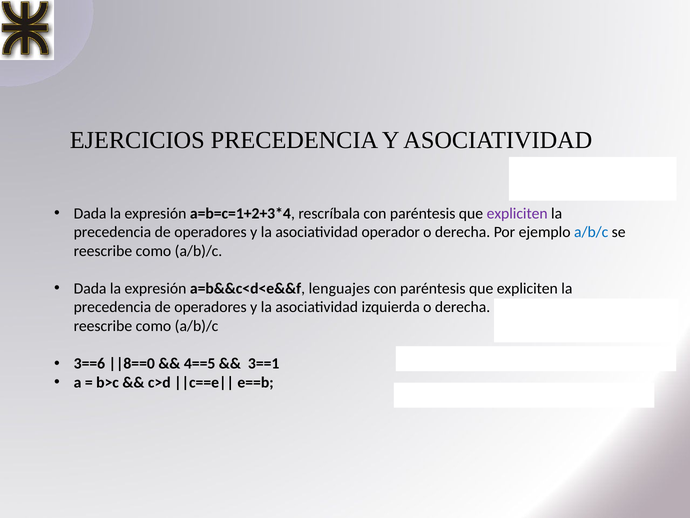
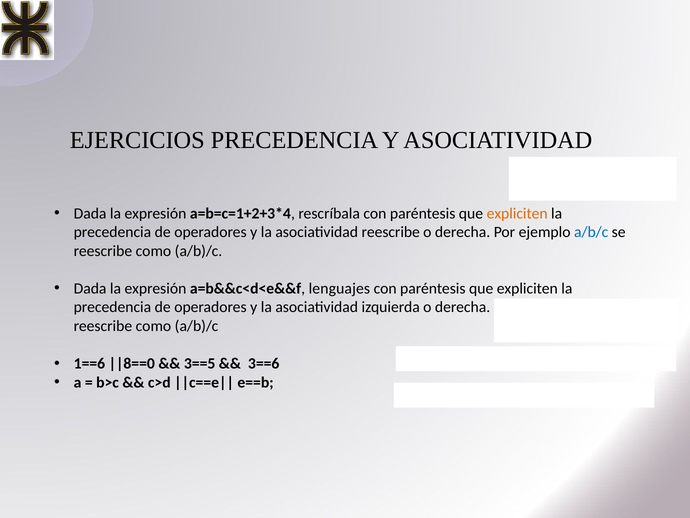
expliciten at (517, 213) colour: purple -> orange
asociatividad operador: operador -> reescribe
3==6: 3==6 -> 1==6
4==5: 4==5 -> 3==5
3==1: 3==1 -> 3==6
